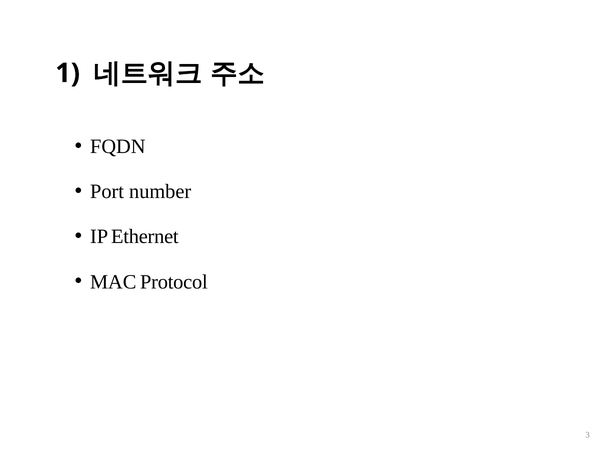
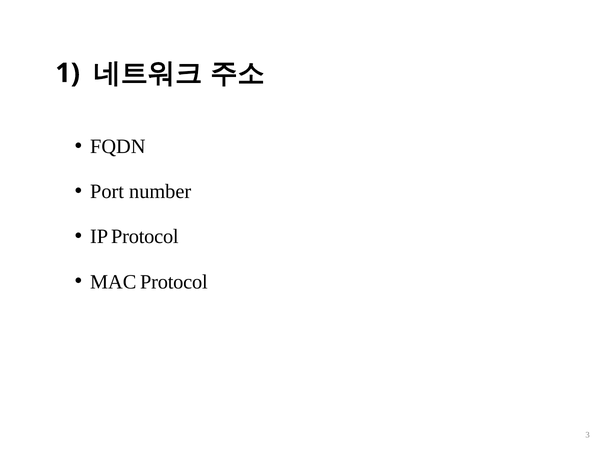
IP Ethernet: Ethernet -> Protocol
